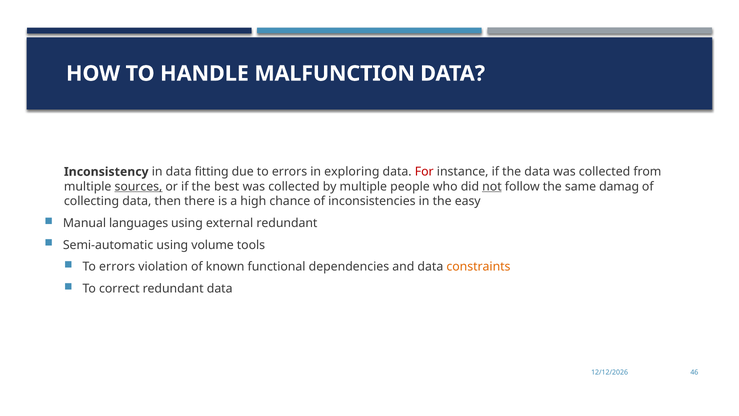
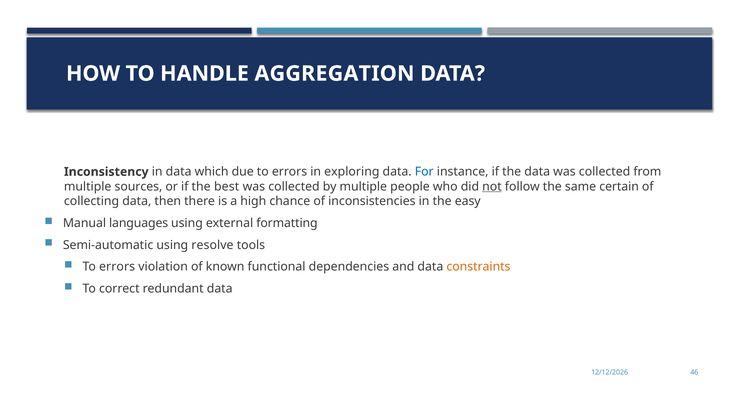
MALFUNCTION: MALFUNCTION -> AGGREGATION
fitting: fitting -> which
For colour: red -> blue
sources underline: present -> none
damag: damag -> certain
external redundant: redundant -> formatting
volume: volume -> resolve
